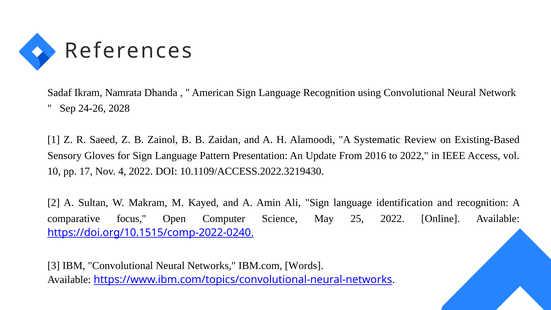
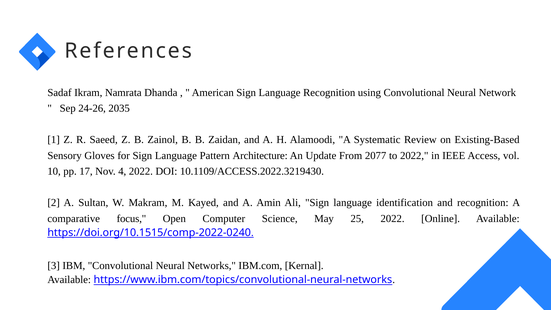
2028: 2028 -> 2035
Presentation: Presentation -> Architecture
2016: 2016 -> 2077
Words: Words -> Kernal
